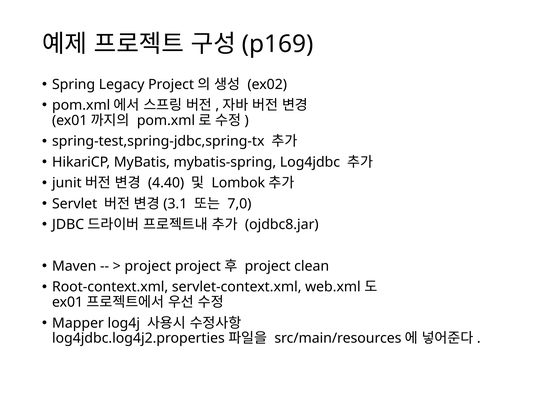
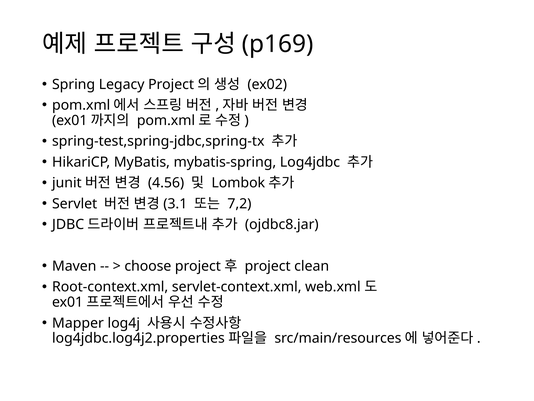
4.40: 4.40 -> 4.56
7,0: 7,0 -> 7,2
project at (148, 266): project -> choose
